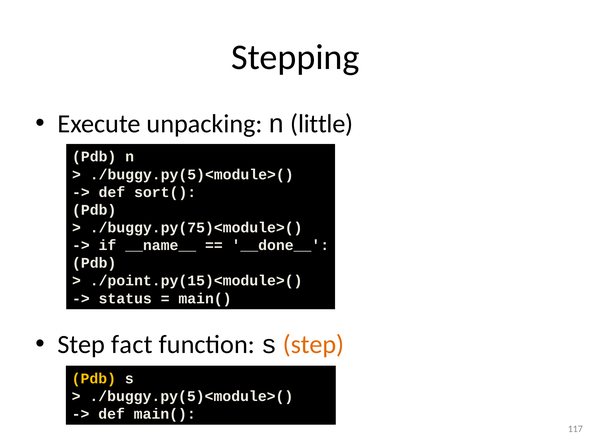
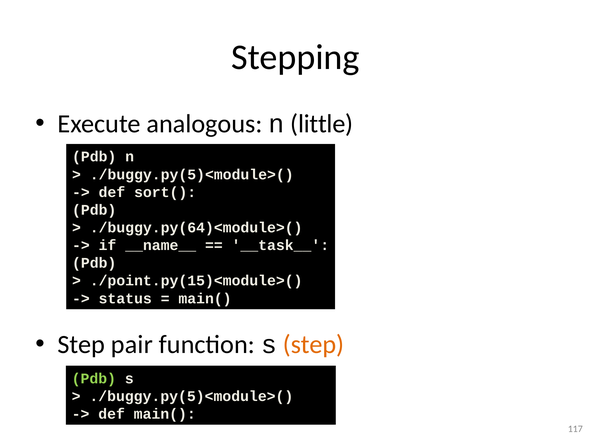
unpacking: unpacking -> analogous
./buggy.py(75)<module>(: ./buggy.py(75)<module>( -> ./buggy.py(64)<module>(
__done__: __done__ -> __task__
fact: fact -> pair
Pdb at (94, 379) colour: yellow -> light green
